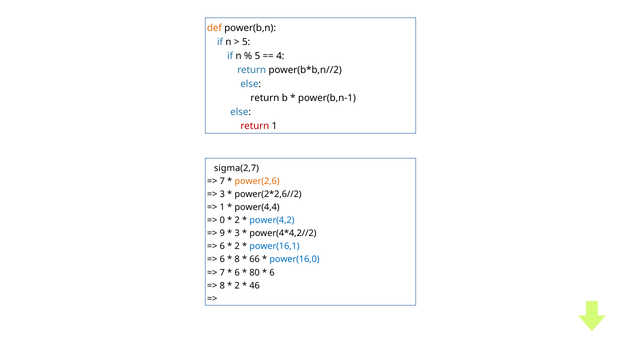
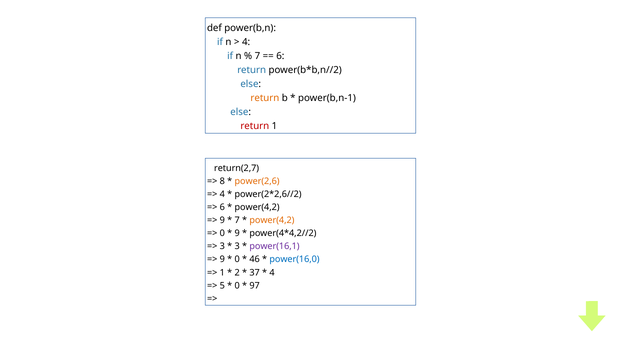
def colour: orange -> black
5 at (246, 42): 5 -> 4
5 at (257, 56): 5 -> 7
4 at (280, 56): 4 -> 6
return at (265, 98) colour: black -> orange
sigma(2,7: sigma(2,7 -> return(2,7
7 at (222, 181): 7 -> 8
3 at (222, 194): 3 -> 4
1 at (222, 208): 1 -> 6
power(4,4 at (257, 208): power(4,4 -> power(4,2
0 at (222, 221): 0 -> 9
2 at (237, 221): 2 -> 7
power(4,2 at (272, 221) colour: blue -> orange
9 at (222, 234): 9 -> 0
3 at (237, 234): 3 -> 9
6 at (222, 247): 6 -> 3
2 at (237, 247): 2 -> 3
power(16,1 colour: blue -> purple
6 at (222, 260): 6 -> 9
8 at (237, 260): 8 -> 0
66: 66 -> 46
7 at (222, 273): 7 -> 1
6 at (237, 273): 6 -> 2
80: 80 -> 37
6 at (272, 273): 6 -> 4
8 at (222, 286): 8 -> 5
2 at (237, 286): 2 -> 0
46: 46 -> 97
